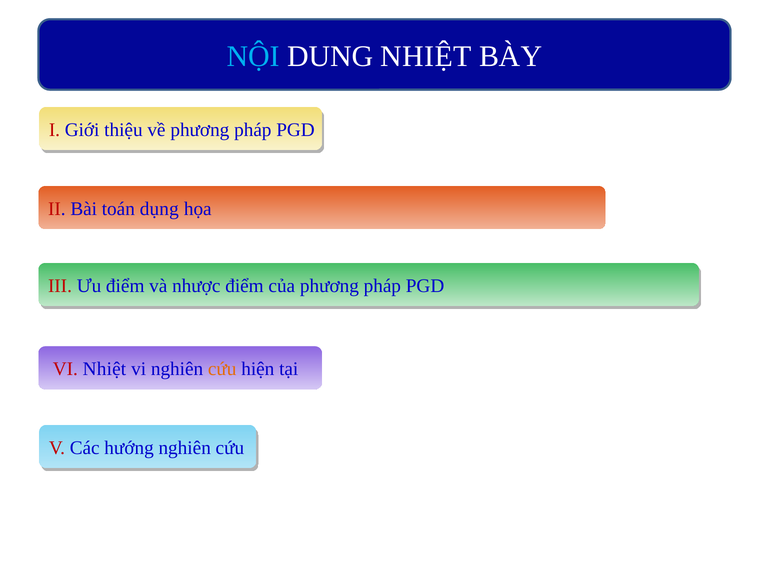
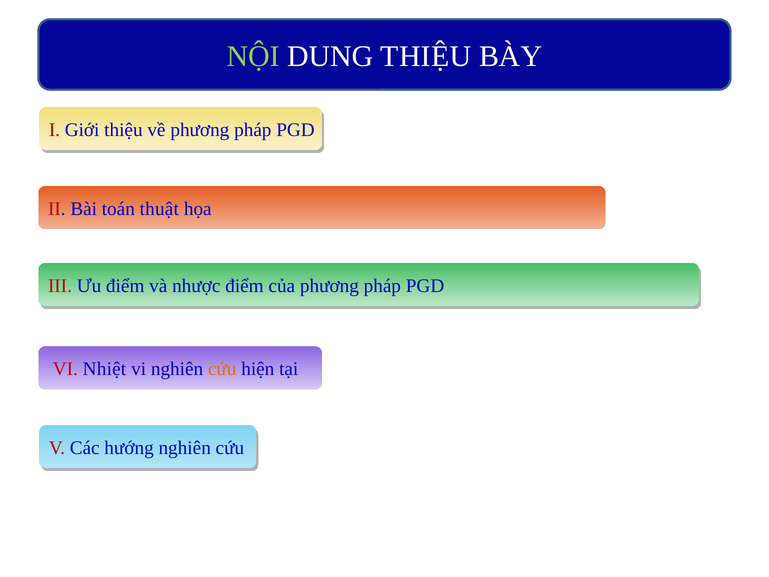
NỘI colour: light blue -> light green
DUNG NHIỆT: NHIỆT -> THIỆU
dụng: dụng -> thuật
